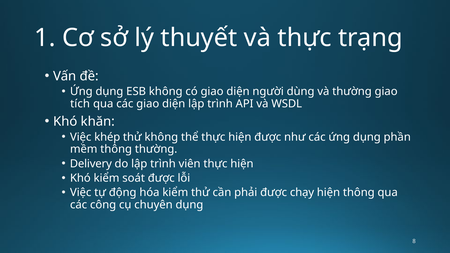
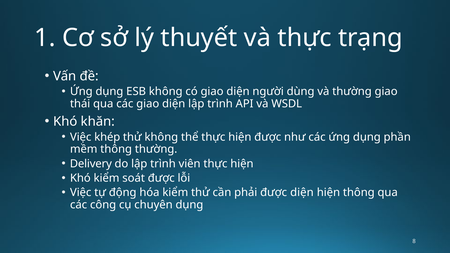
tích: tích -> thái
được chạy: chạy -> diện
